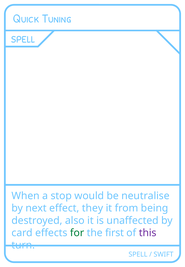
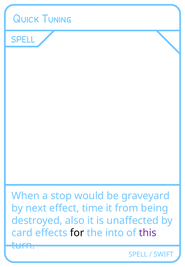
neutralise: neutralise -> graveyard
they: they -> time
for colour: green -> black
first: first -> into
